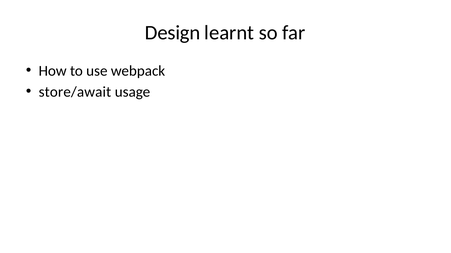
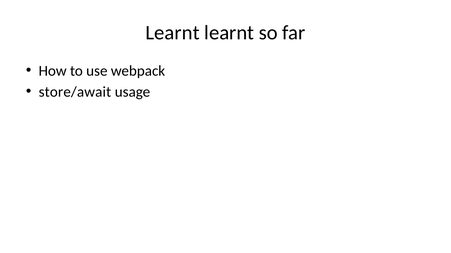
Design at (173, 33): Design -> Learnt
